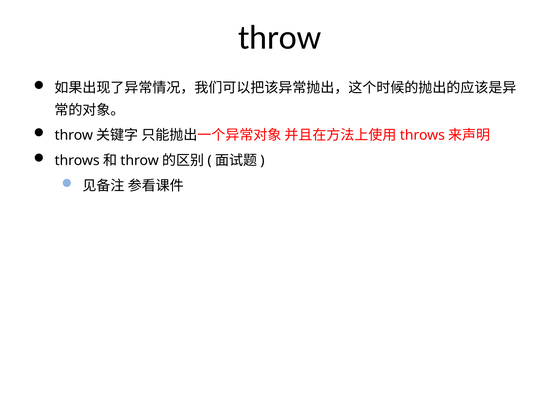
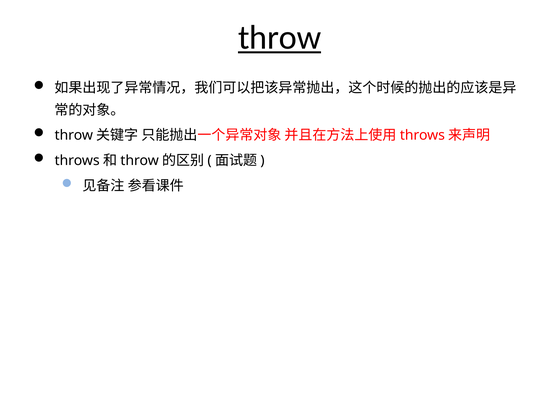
throw underline: none -> present
